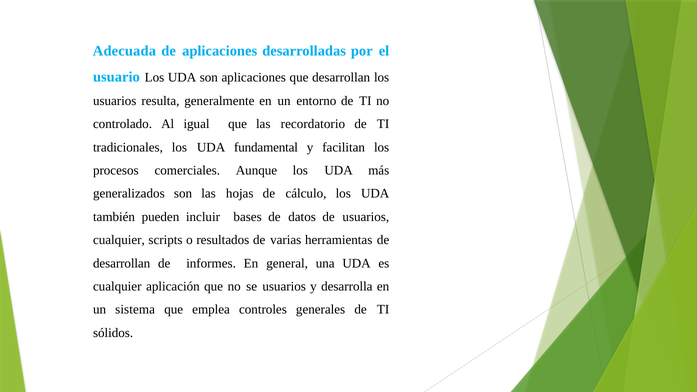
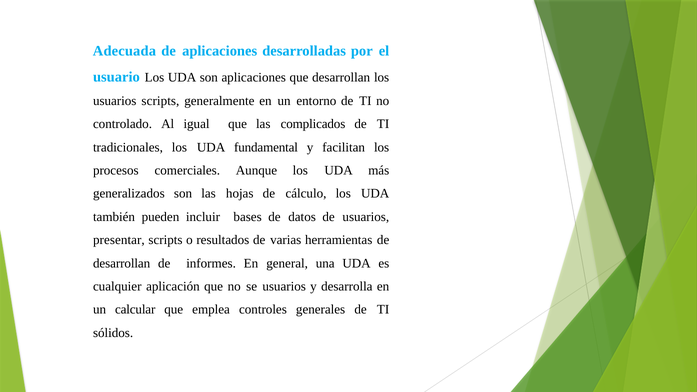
usuarios resulta: resulta -> scripts
recordatorio: recordatorio -> complicados
cualquier at (119, 240): cualquier -> presentar
sistema: sistema -> calcular
